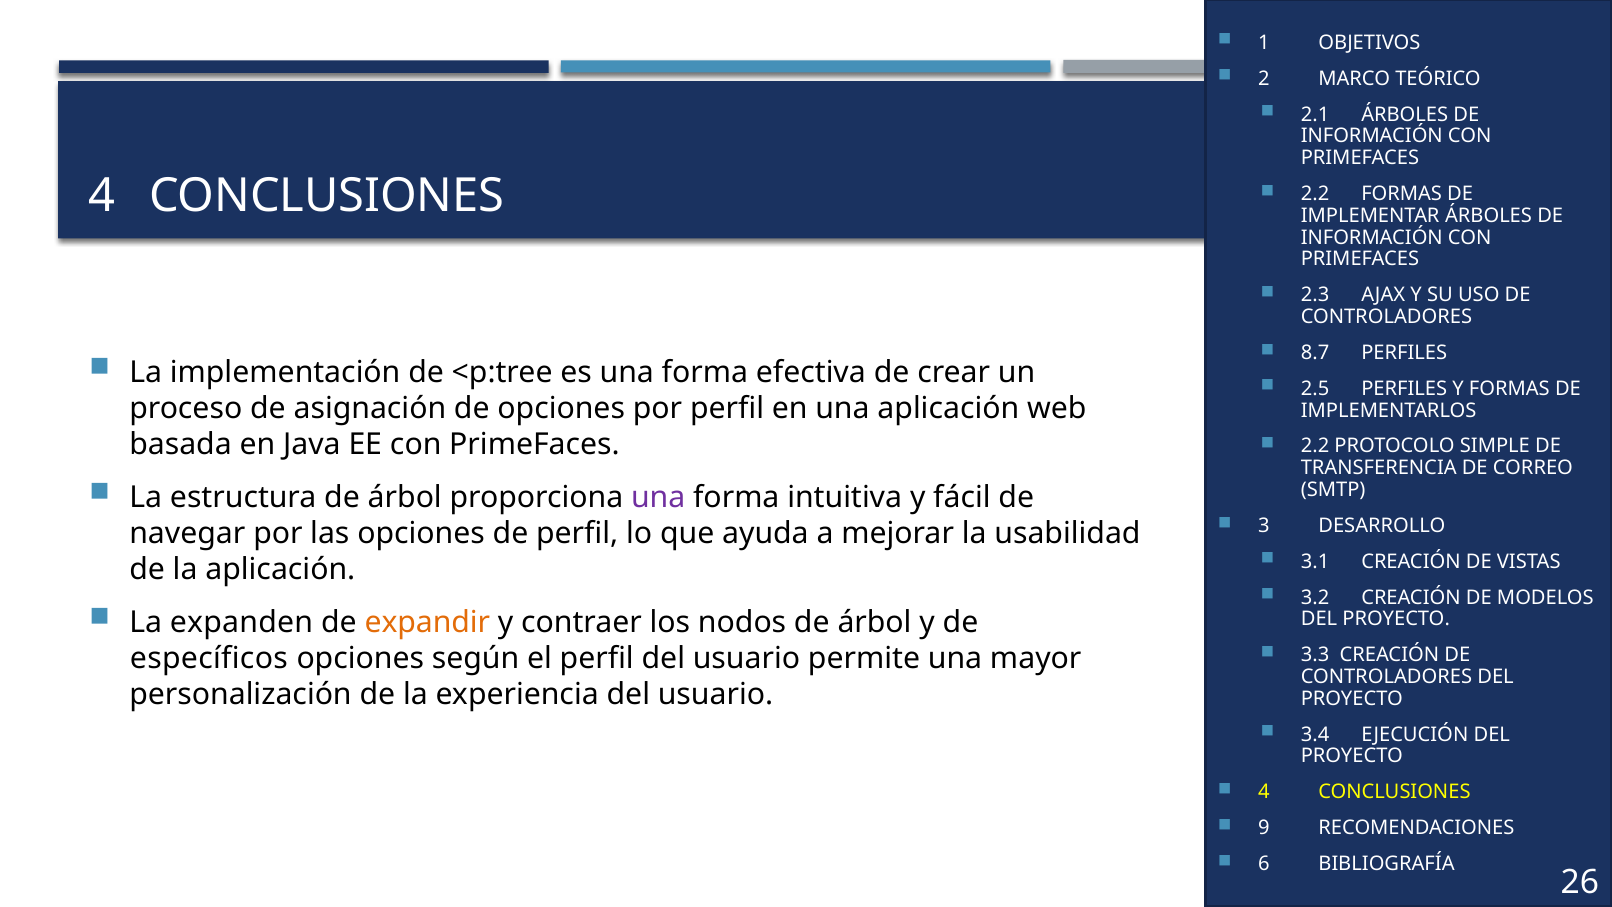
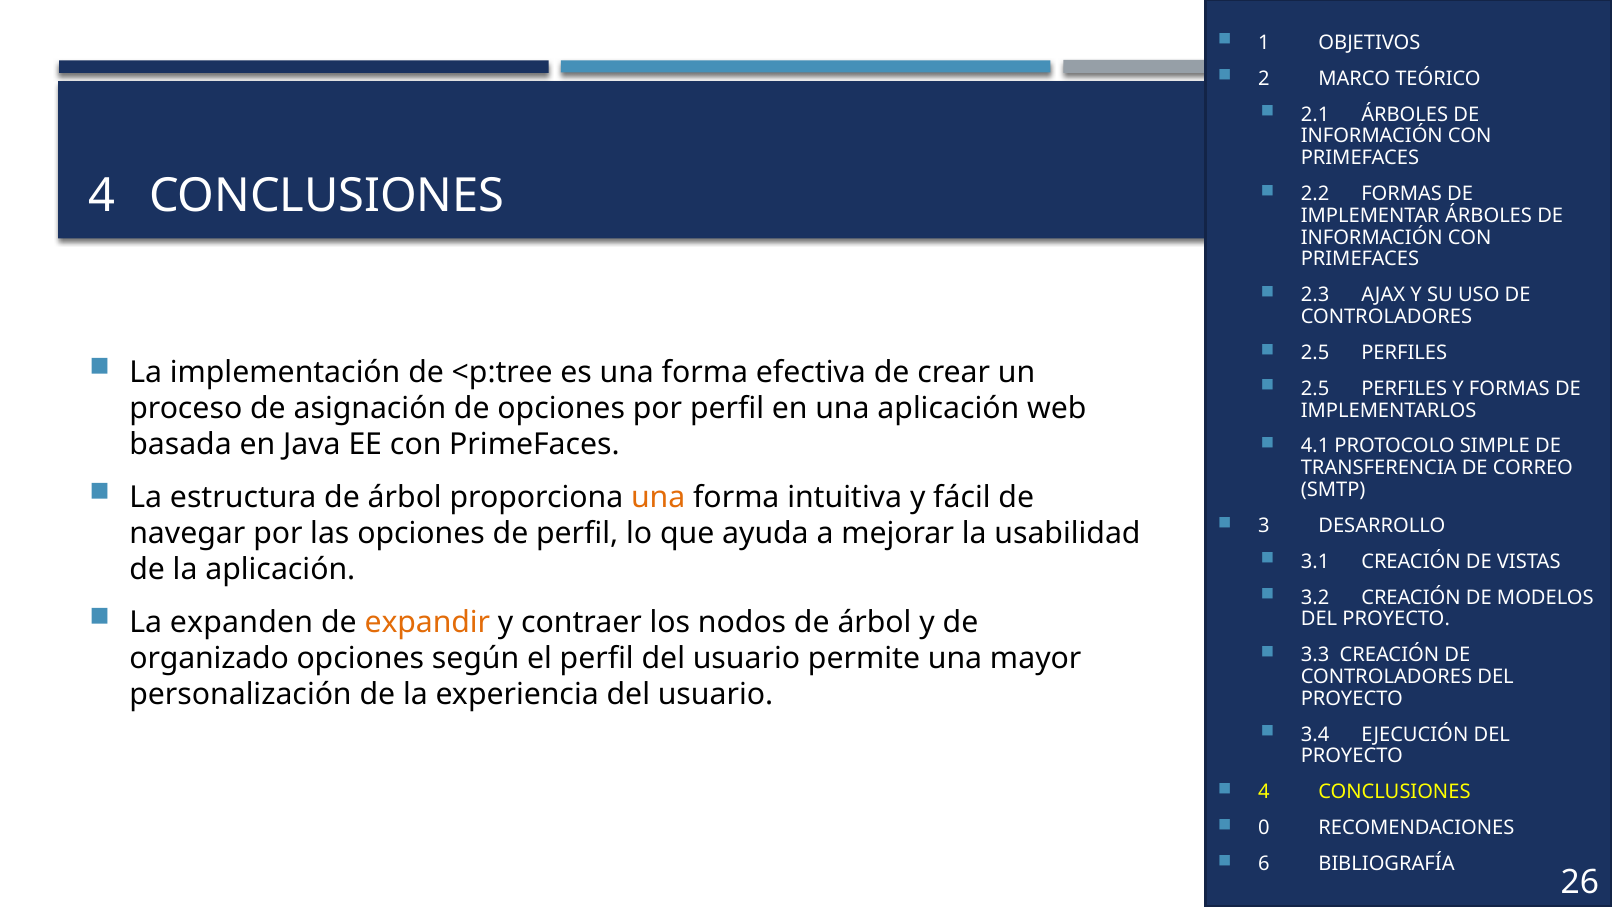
8.7 at (1315, 353): 8.7 -> 2.5
2.2 at (1315, 446): 2.2 -> 4.1
una at (658, 497) colour: purple -> orange
específicos: específicos -> organizado
9: 9 -> 0
